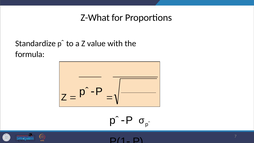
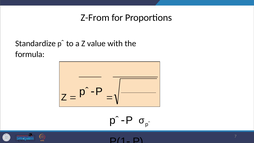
Z-What: Z-What -> Z-From
